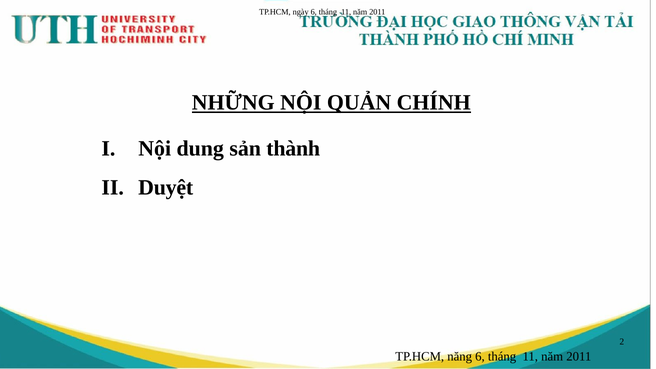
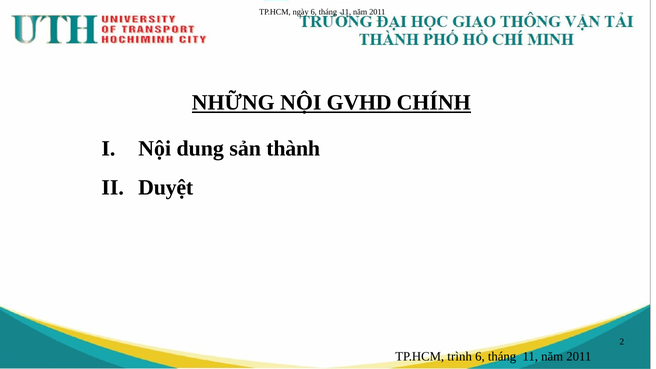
QUẢN: QUẢN -> GVHD
năng: năng -> trình
